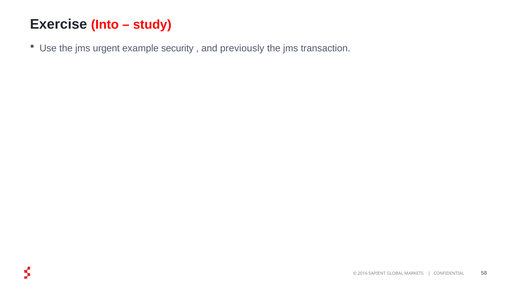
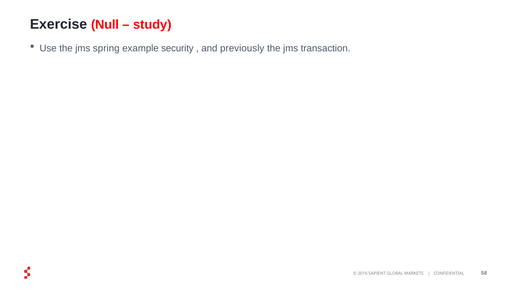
Into: Into -> Null
urgent: urgent -> spring
